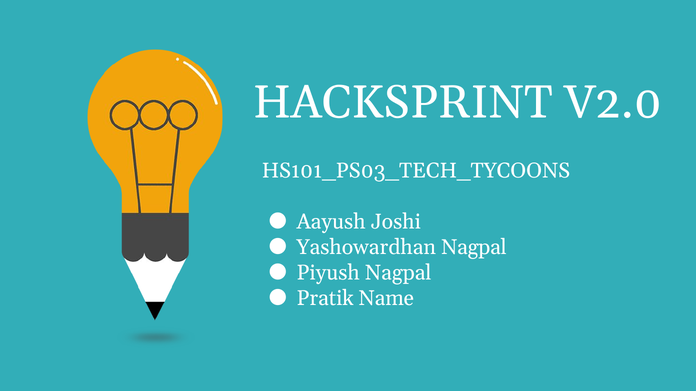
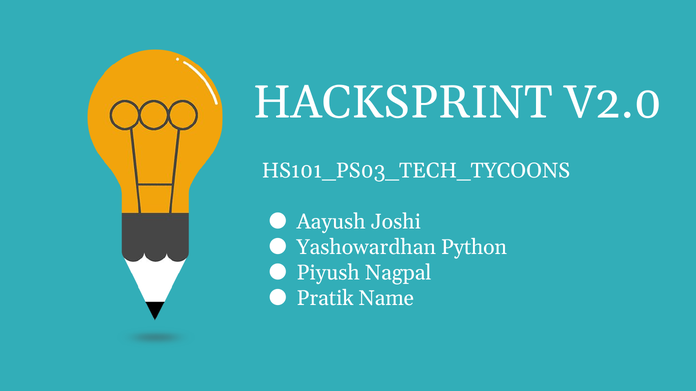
Yashowardhan Nagpal: Nagpal -> Python
